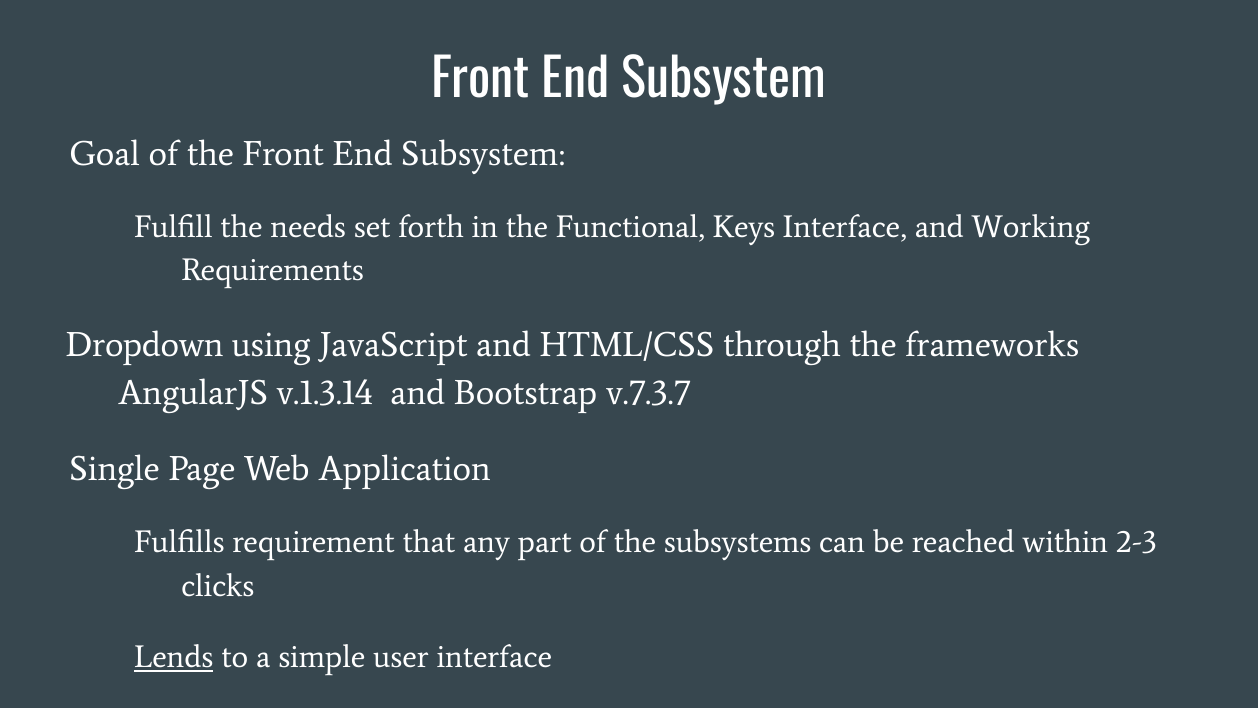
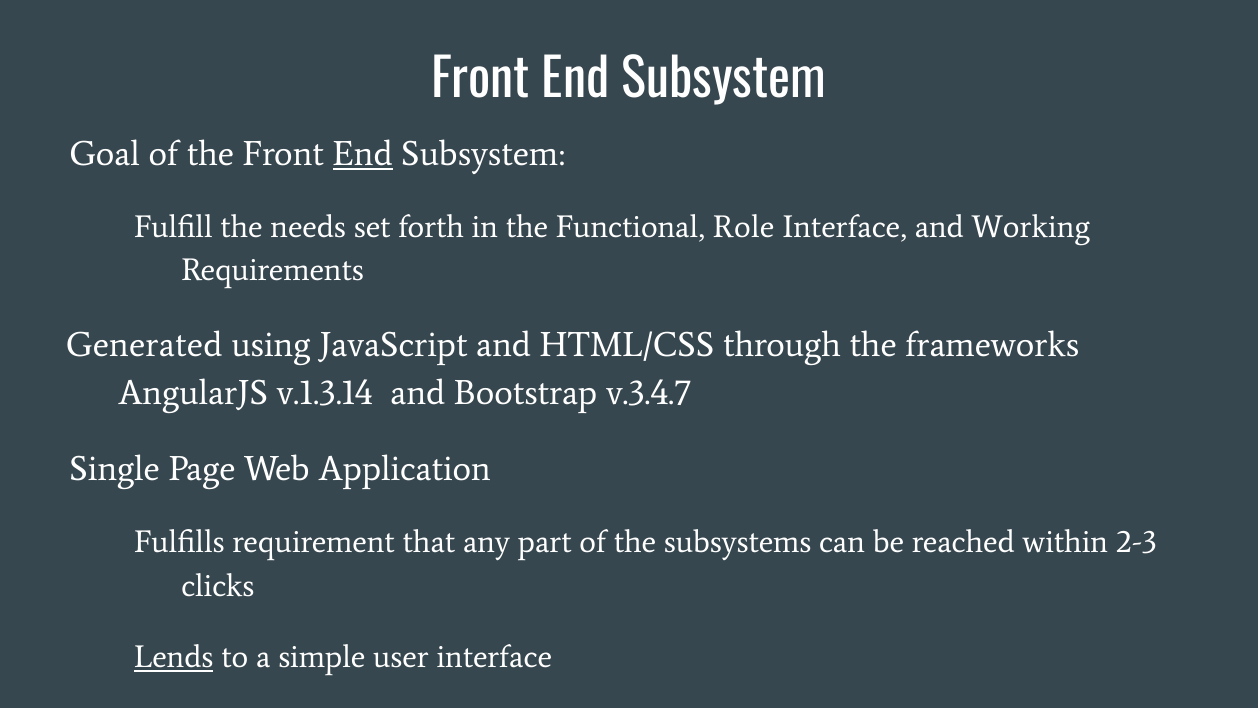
End at (363, 154) underline: none -> present
Keys: Keys -> Role
Dropdown: Dropdown -> Generated
v.7.3.7: v.7.3.7 -> v.3.4.7
